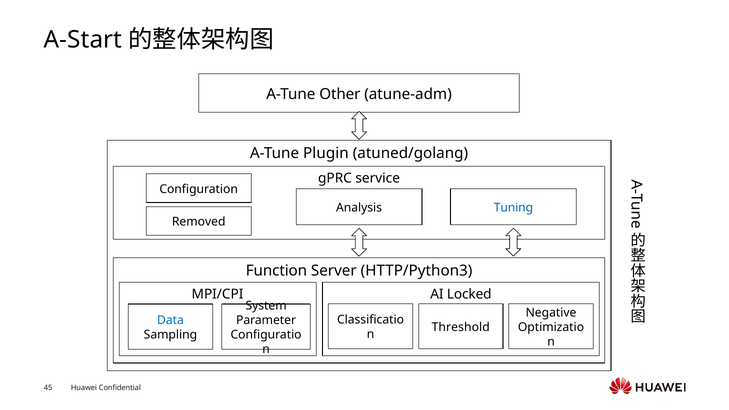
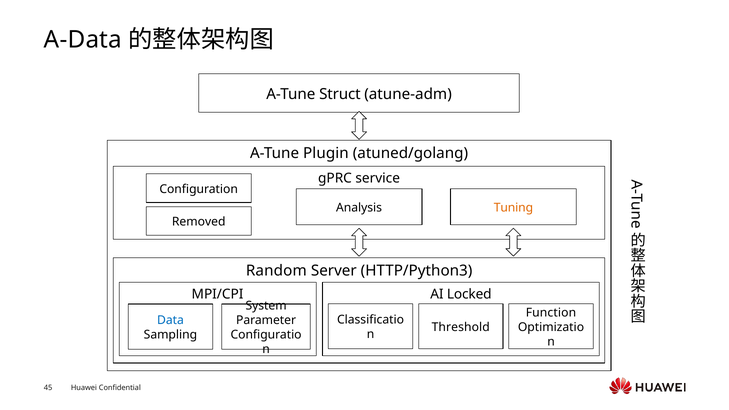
A-Start: A-Start -> A-Data
Other: Other -> Struct
Tuning colour: blue -> orange
Function: Function -> Random
Negative: Negative -> Function
